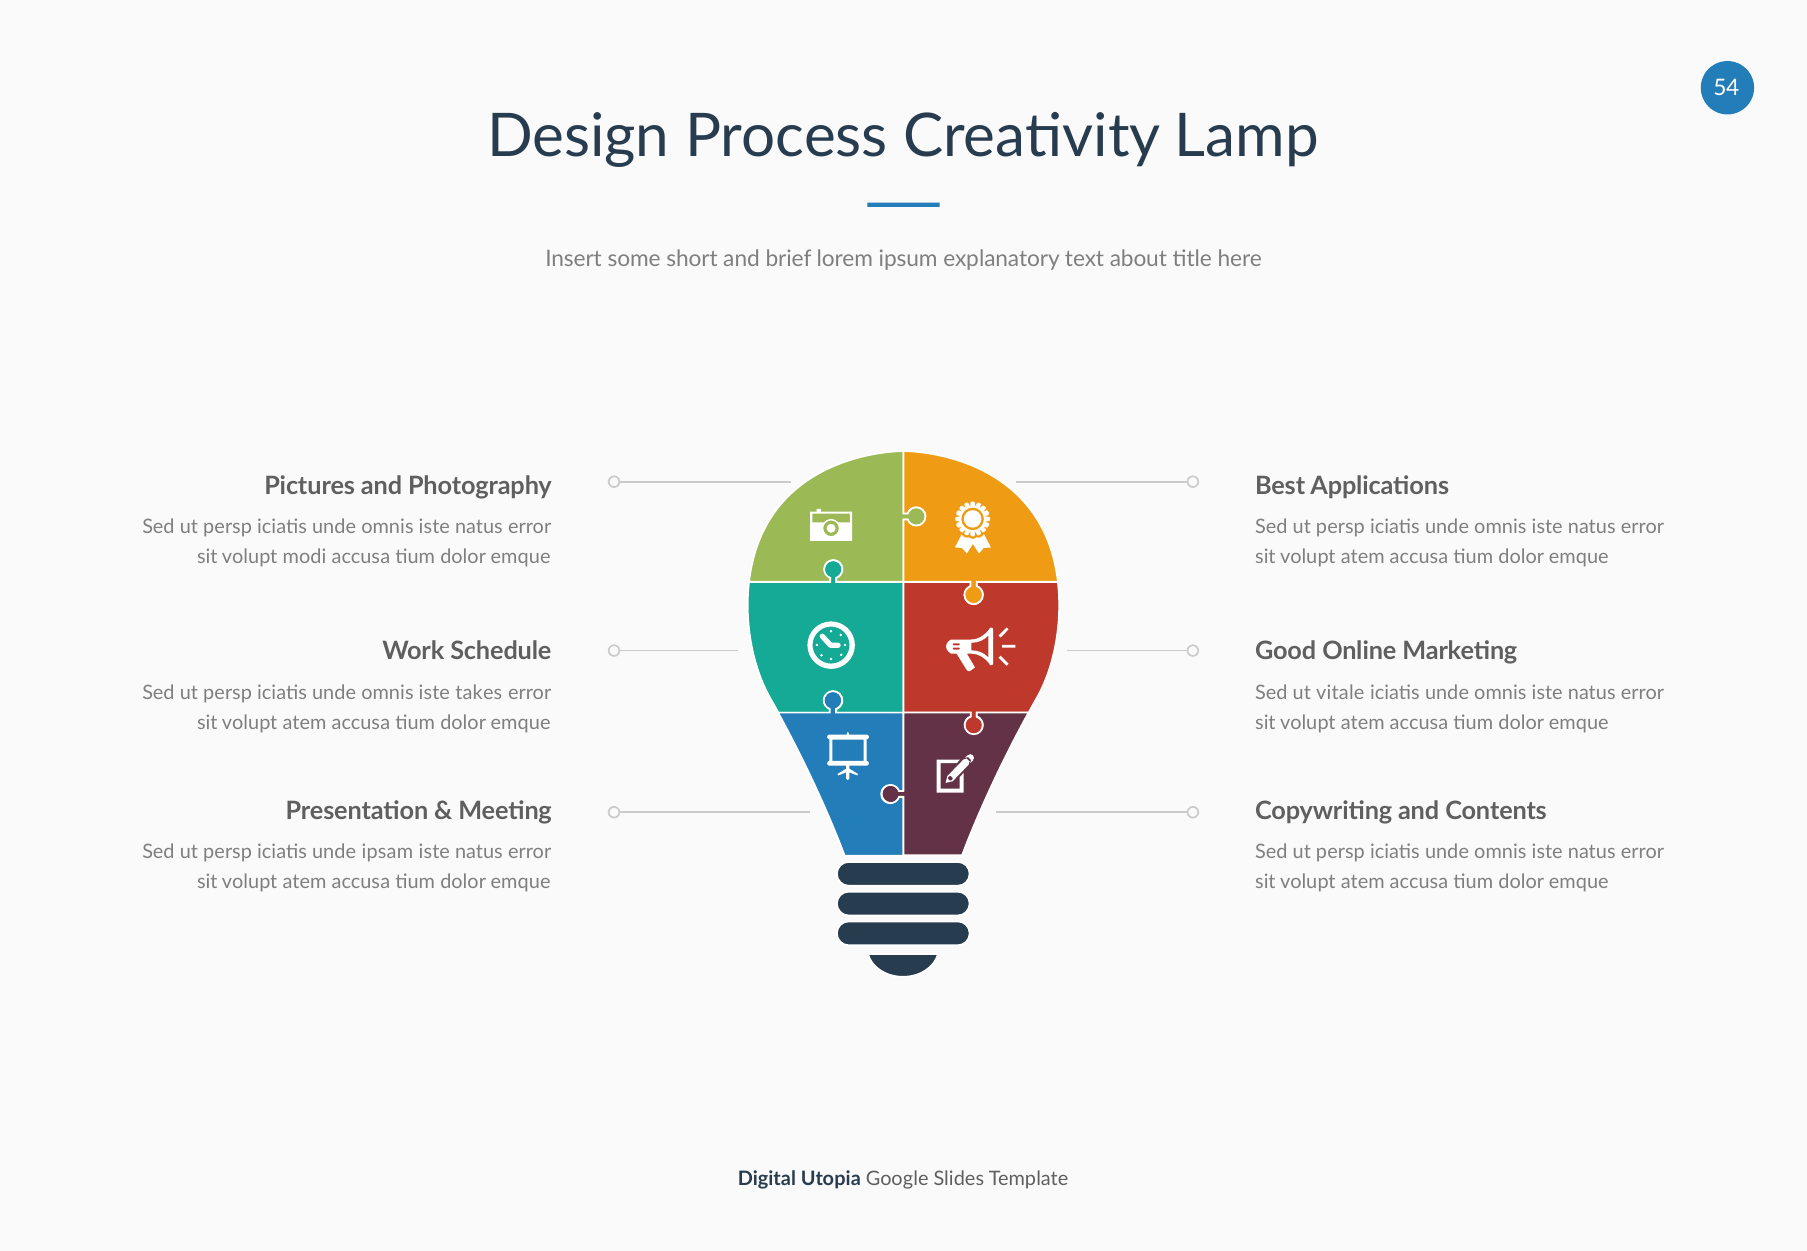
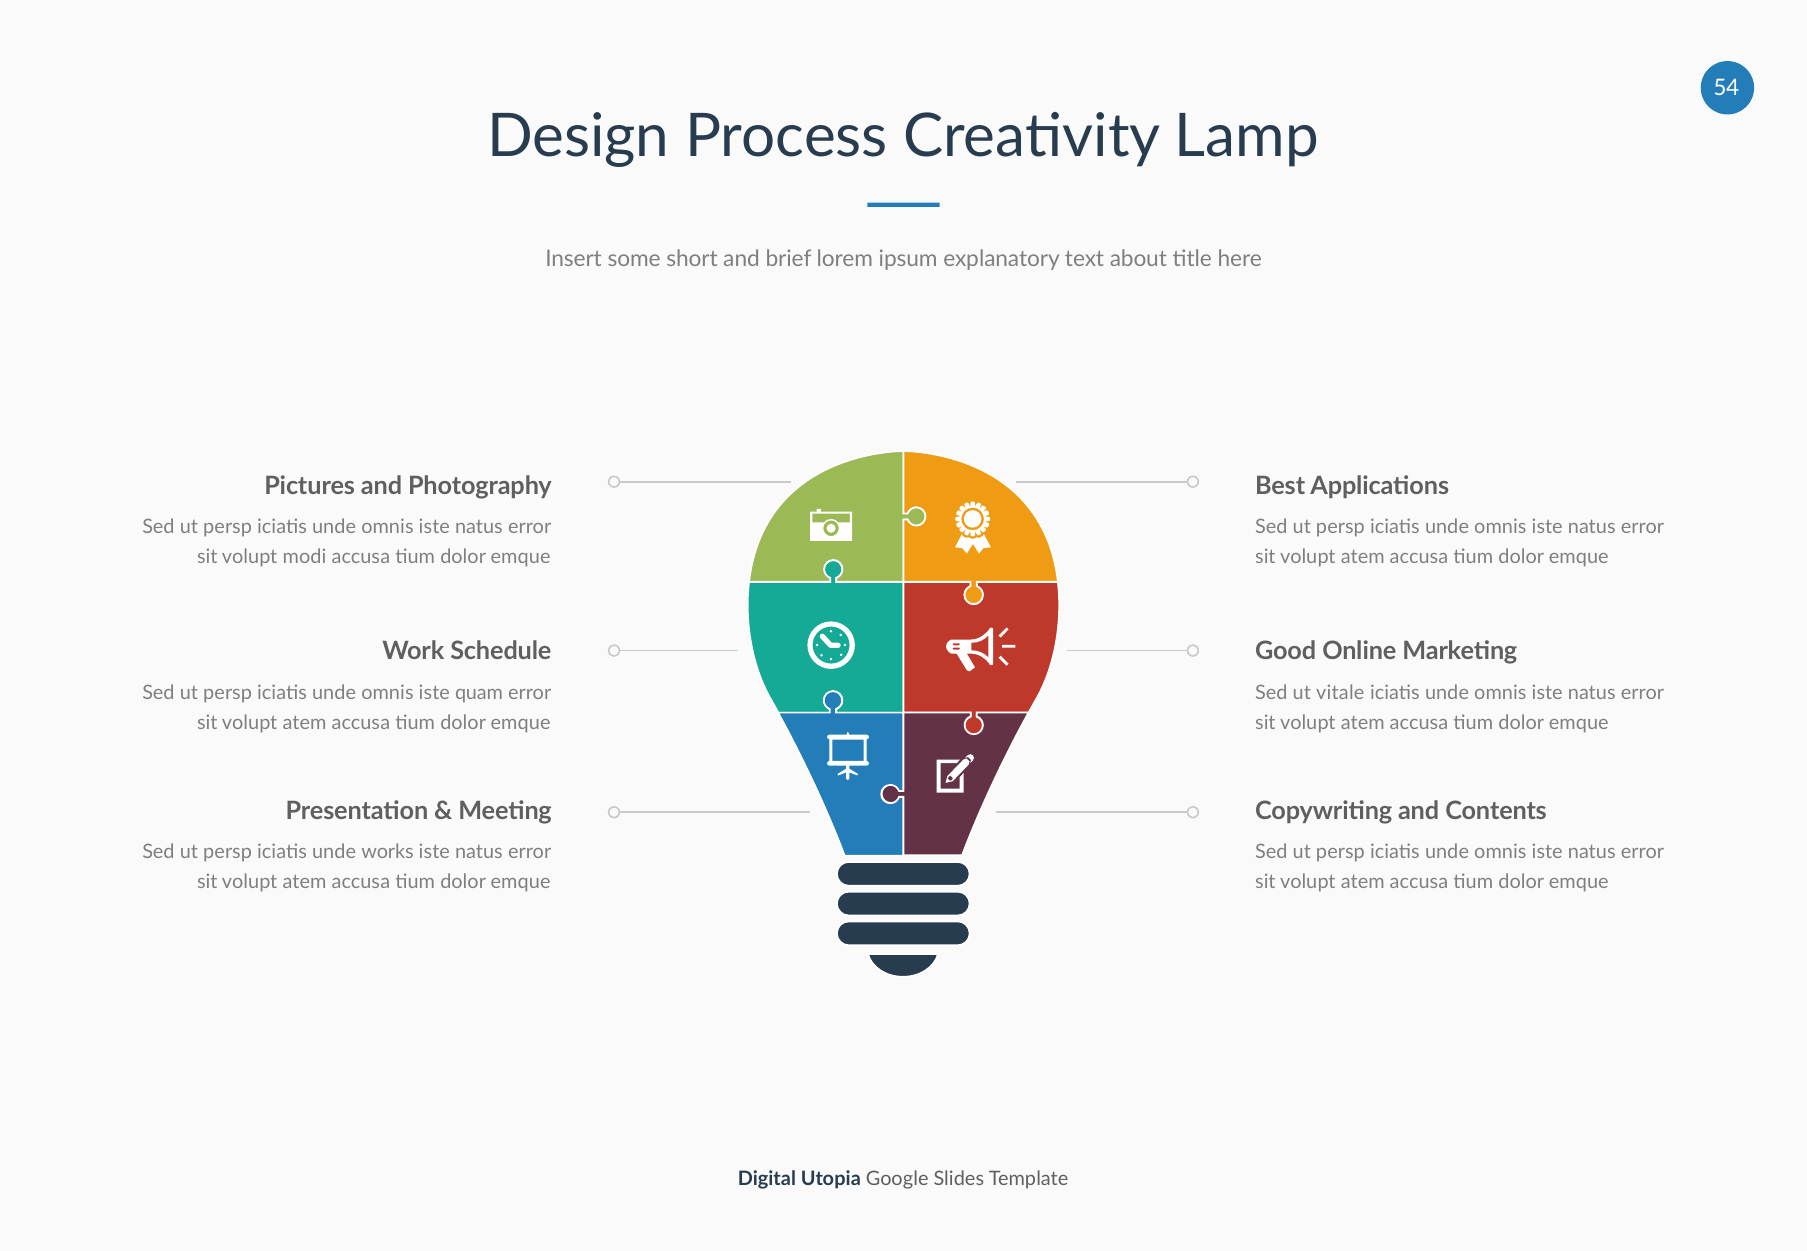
takes: takes -> quam
ipsam: ipsam -> works
